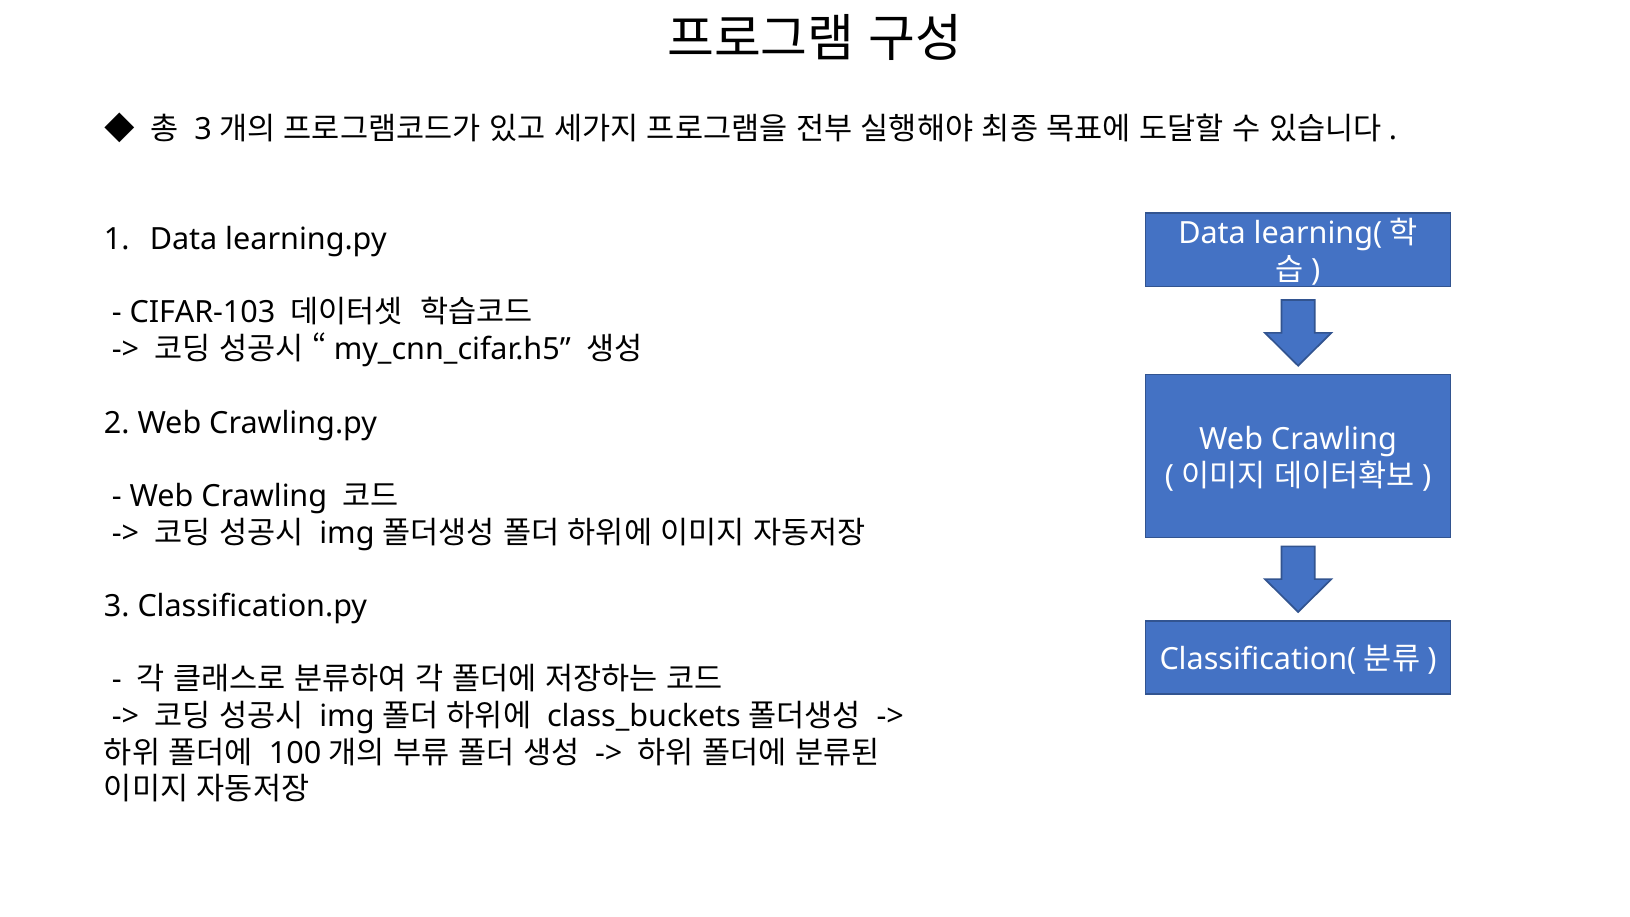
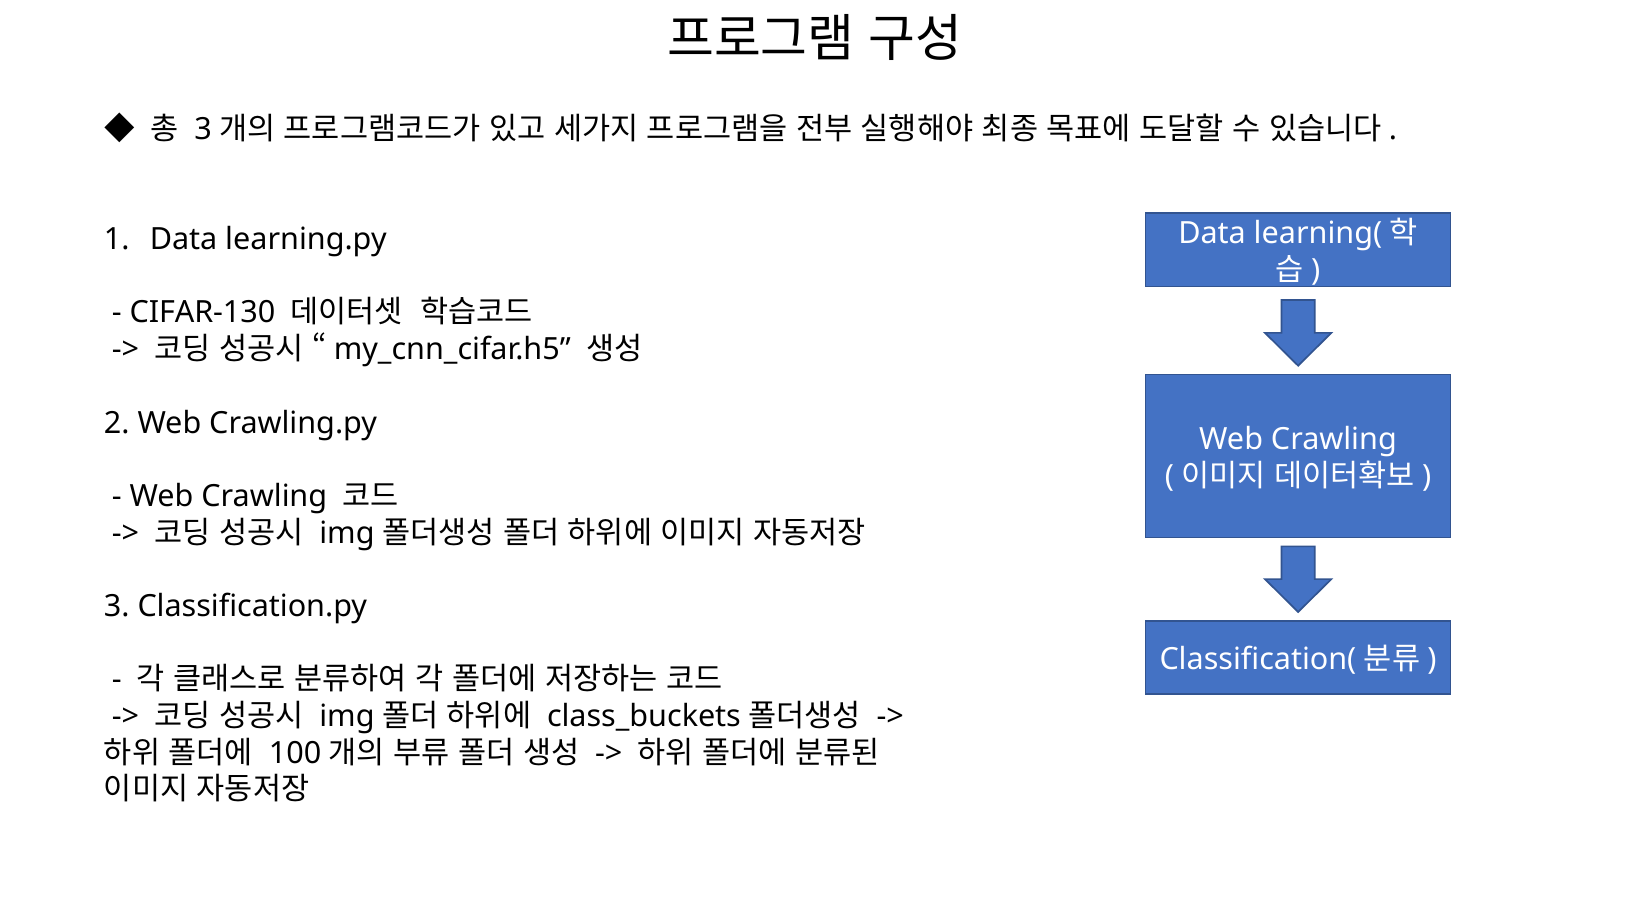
CIFAR-103: CIFAR-103 -> CIFAR-130
